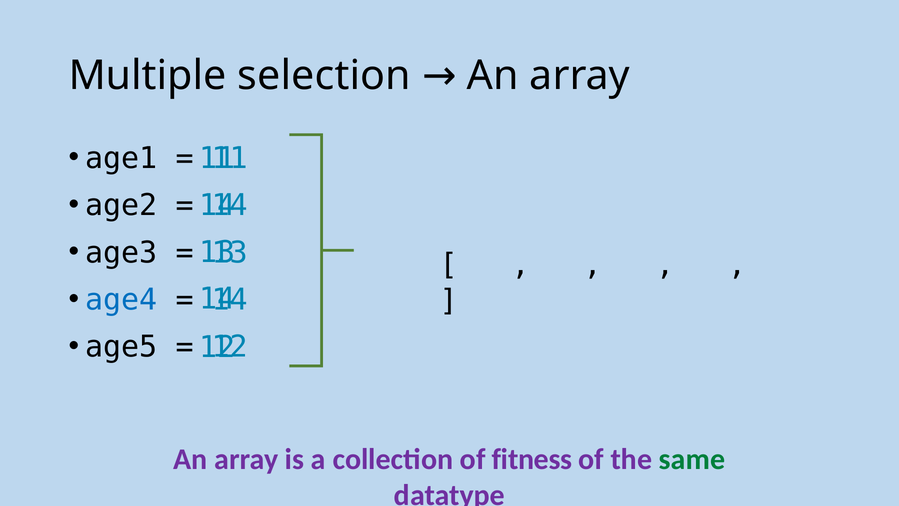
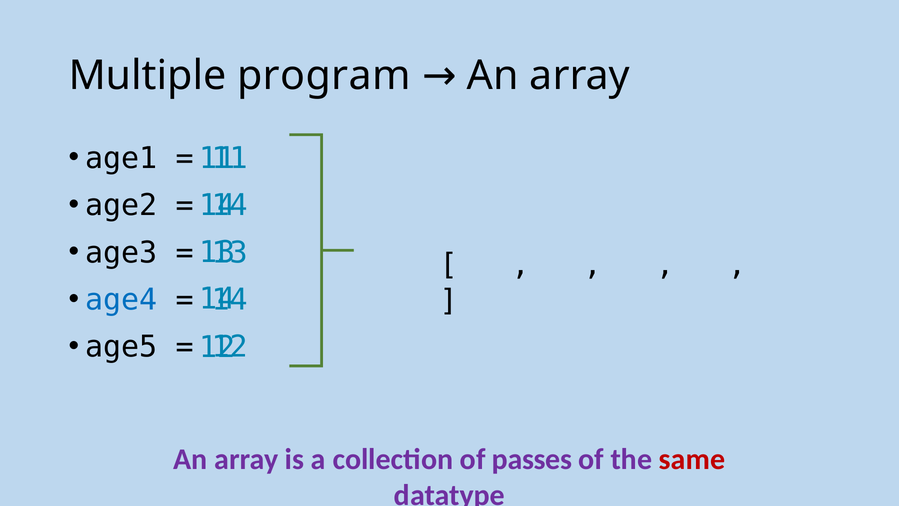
selection: selection -> program
fitness: fitness -> passes
same colour: green -> red
